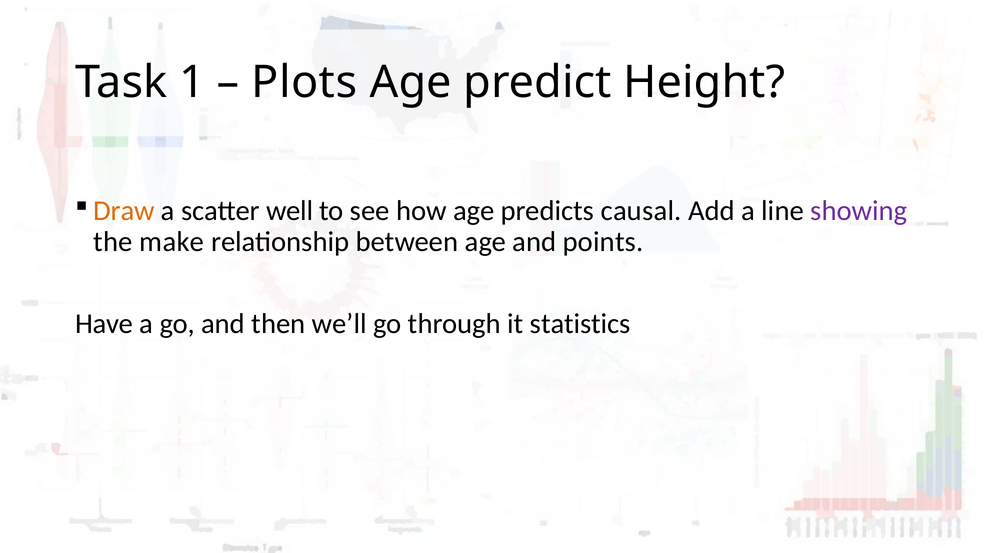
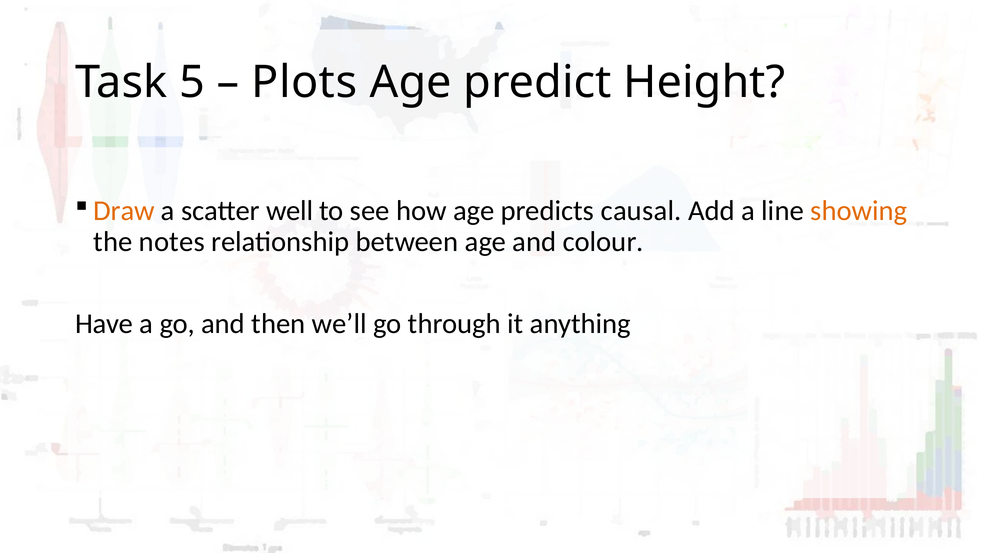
1: 1 -> 5
showing colour: purple -> orange
make: make -> notes
points: points -> colour
statistics: statistics -> anything
